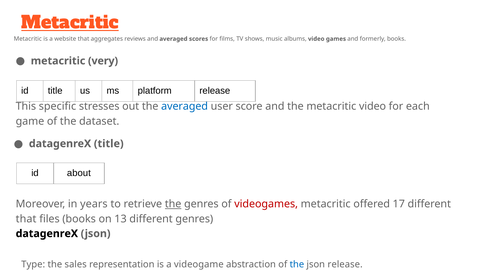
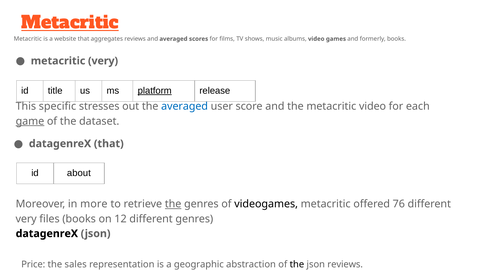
platform underline: none -> present
game underline: none -> present
datagenreX title: title -> that
years: years -> more
videogames colour: red -> black
17: 17 -> 76
that at (26, 219): that -> very
13: 13 -> 12
Type: Type -> Price
videogame: videogame -> geographic
the at (297, 264) colour: blue -> black
json release: release -> reviews
